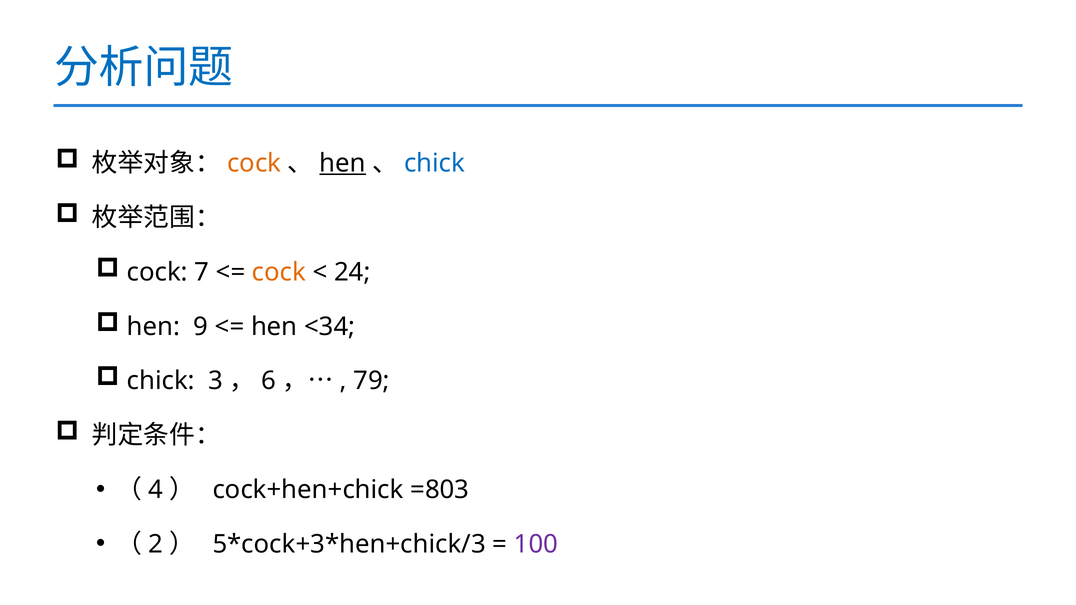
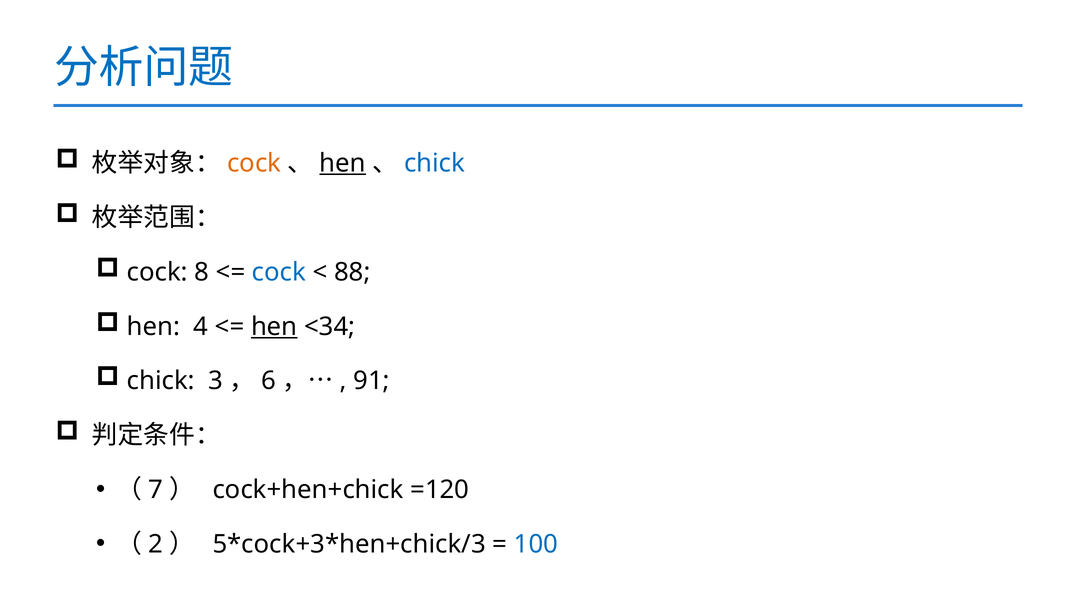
7: 7 -> 8
cock at (279, 272) colour: orange -> blue
24: 24 -> 88
9: 9 -> 4
hen at (274, 327) underline: none -> present
79: 79 -> 91
4: 4 -> 7
=803: =803 -> =120
100 colour: purple -> blue
